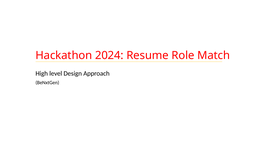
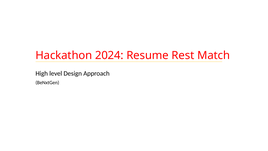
Role: Role -> Rest
